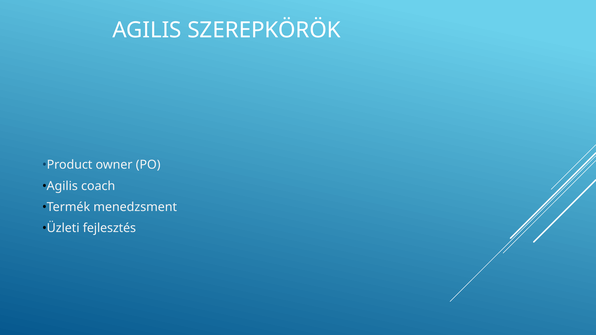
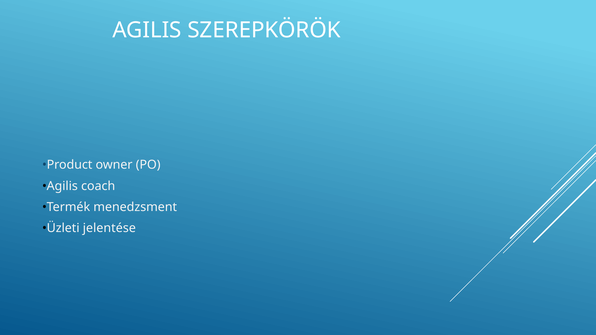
fejlesztés: fejlesztés -> jelentése
